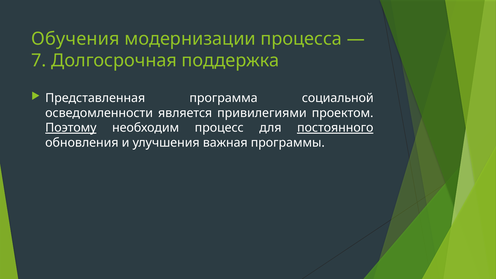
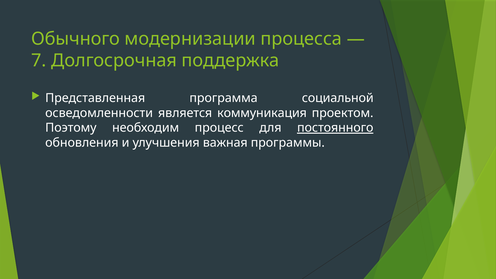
Обучения: Обучения -> Обычного
привилегиями: привилегиями -> коммуникация
Поэтому underline: present -> none
